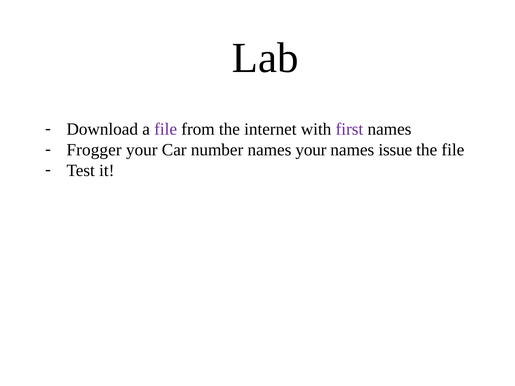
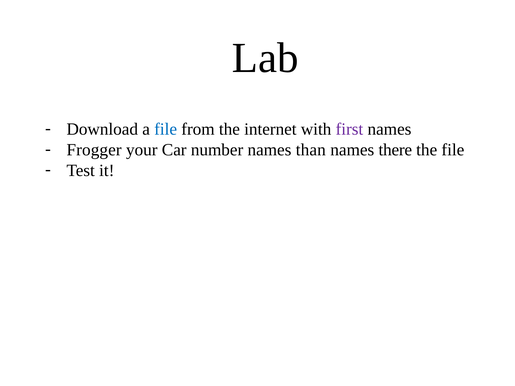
file at (166, 129) colour: purple -> blue
names your: your -> than
issue: issue -> there
